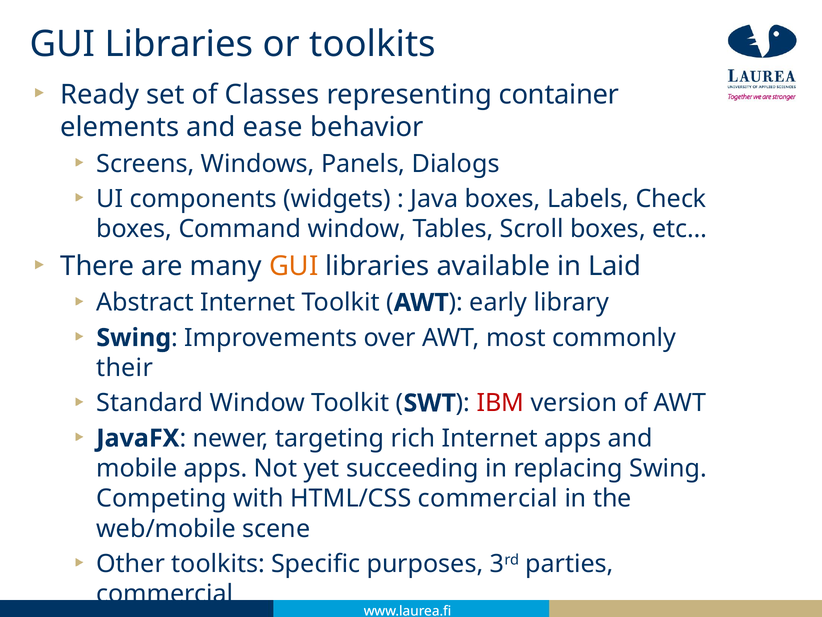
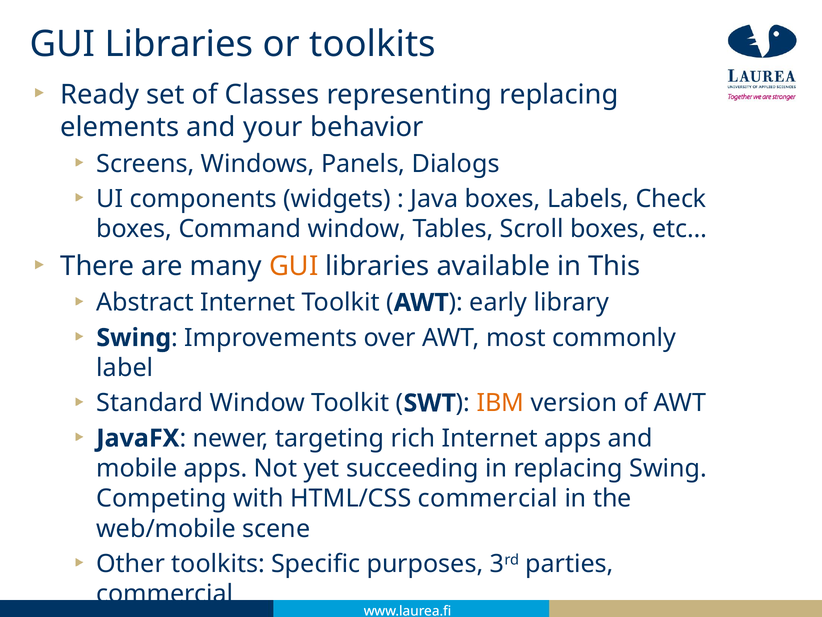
representing container: container -> replacing
ease: ease -> your
Laid: Laid -> This
their: their -> label
IBM colour: red -> orange
